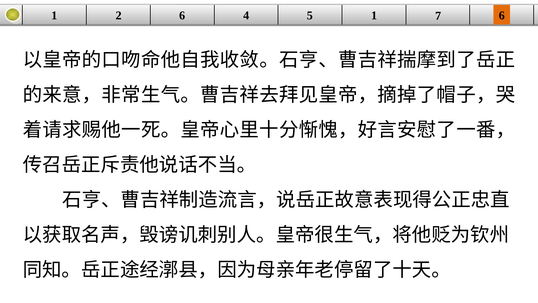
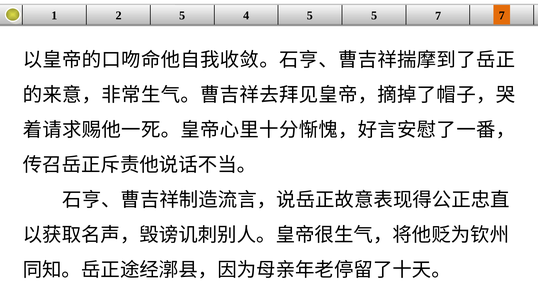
2 6: 6 -> 5
5 1: 1 -> 5
7 6: 6 -> 7
